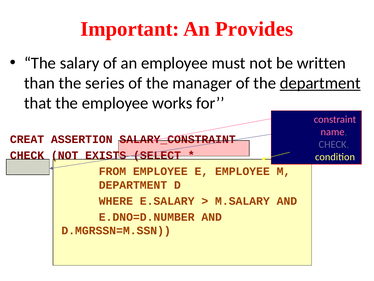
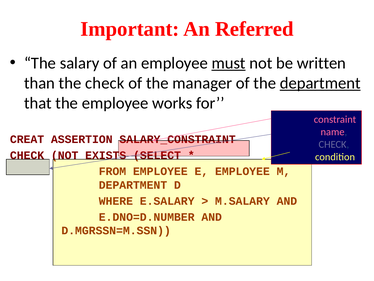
Provides: Provides -> Referred
must underline: none -> present
the series: series -> check
